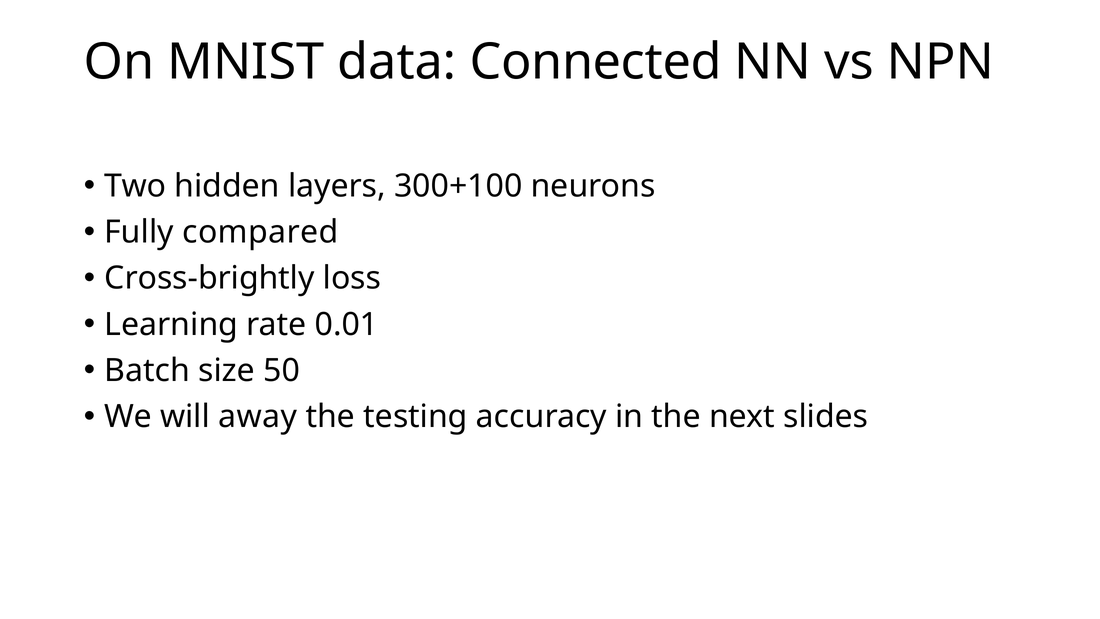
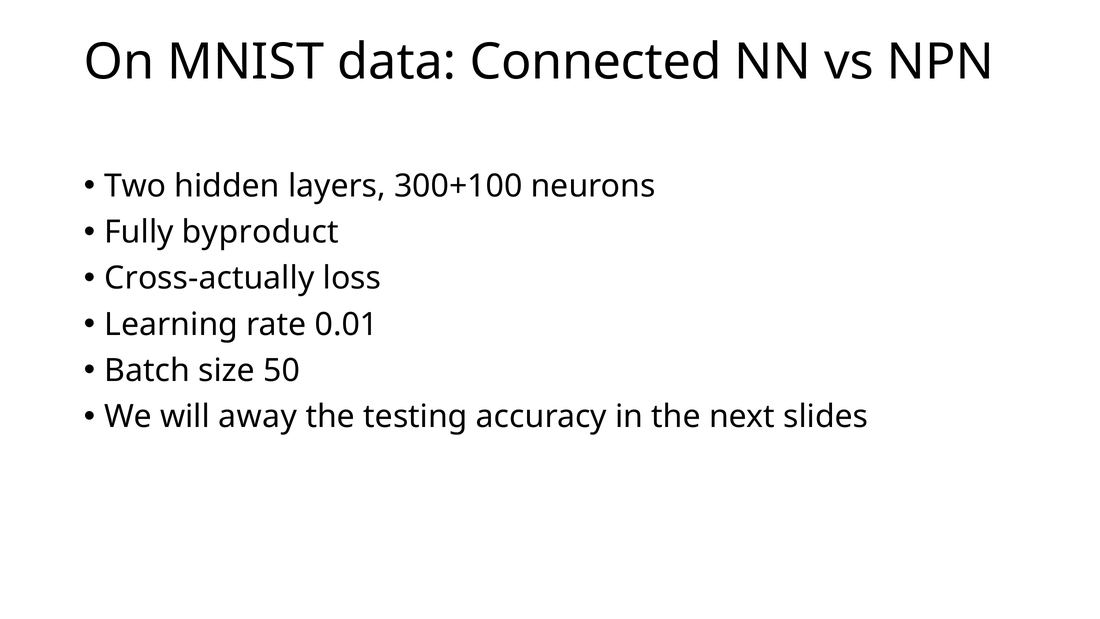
compared: compared -> byproduct
Cross-brightly: Cross-brightly -> Cross-actually
